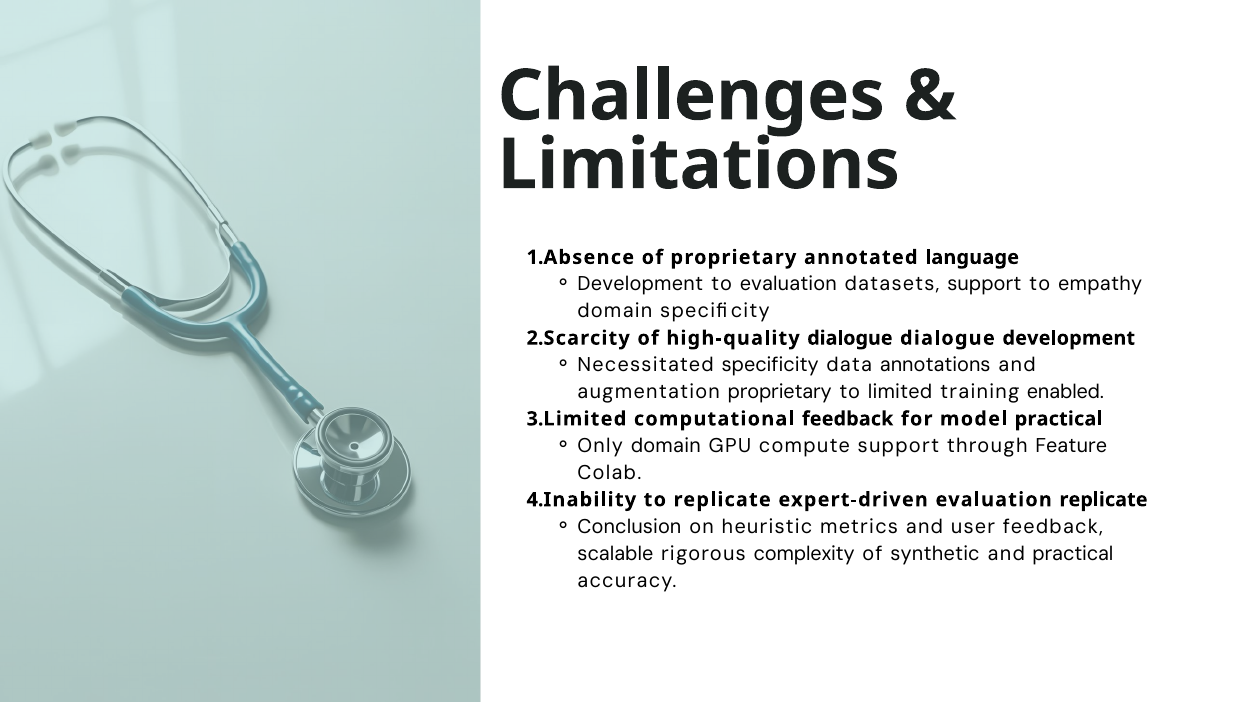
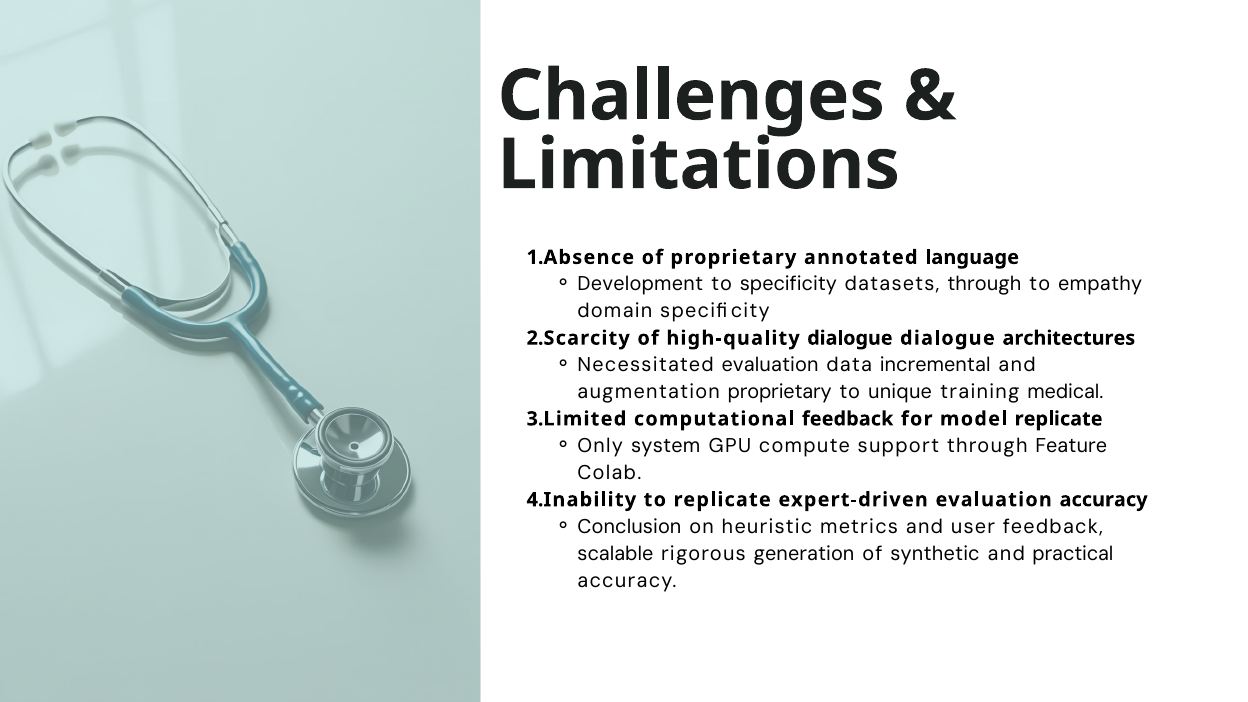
to evaluation: evaluation -> specificity
datasets support: support -> through
dialogue development: development -> architectures
Necessitated specificity: specificity -> evaluation
annotations: annotations -> incremental
limited: limited -> unique
enabled: enabled -> medical
model practical: practical -> replicate
Only domain: domain -> system
evaluation replicate: replicate -> accuracy
complexity: complexity -> generation
